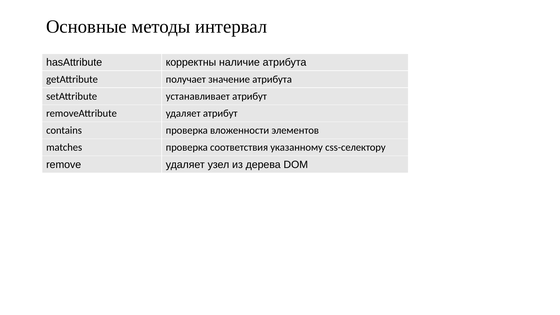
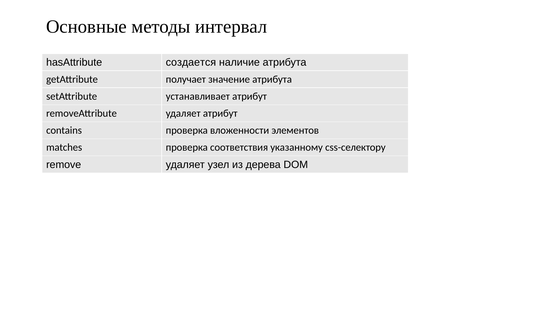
корректны: корректны -> создается
